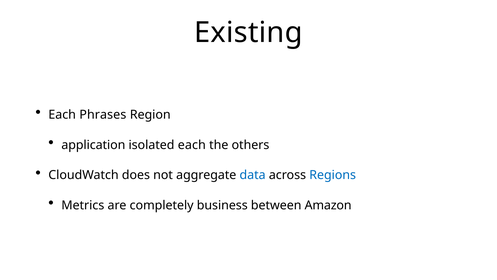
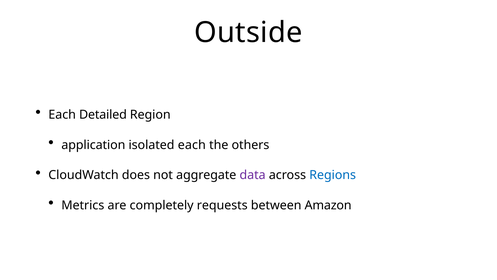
Existing: Existing -> Outside
Phrases: Phrases -> Detailed
data colour: blue -> purple
business: business -> requests
